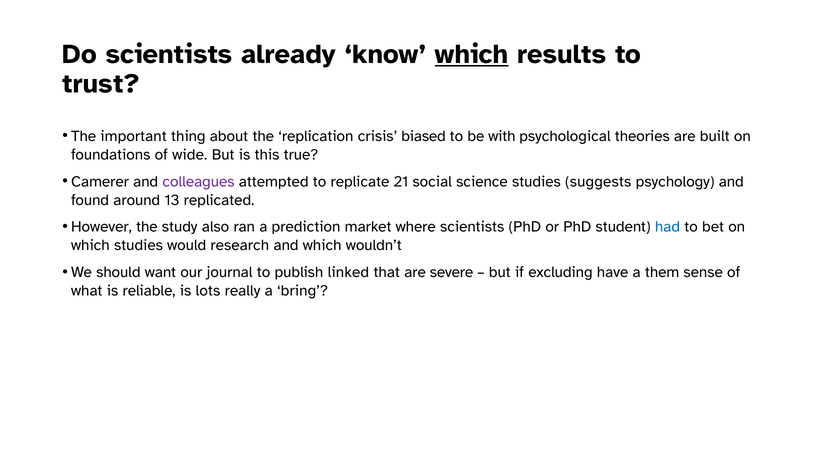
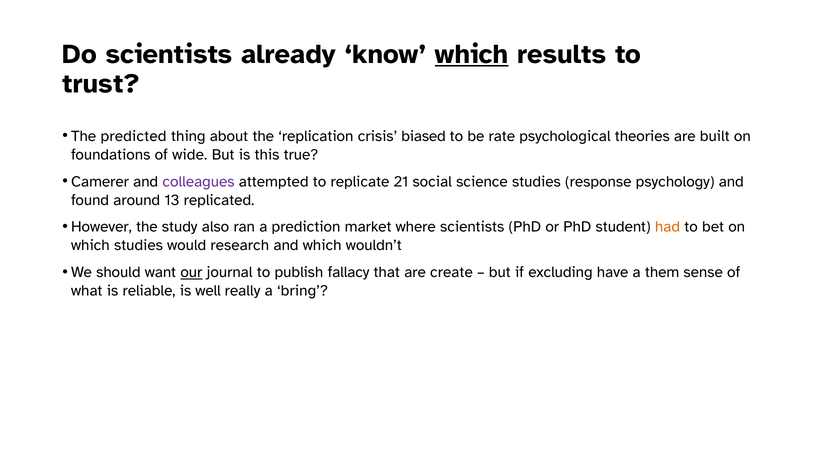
important: important -> predicted
with: with -> rate
suggests: suggests -> response
had colour: blue -> orange
our underline: none -> present
linked: linked -> fallacy
severe: severe -> create
lots: lots -> well
